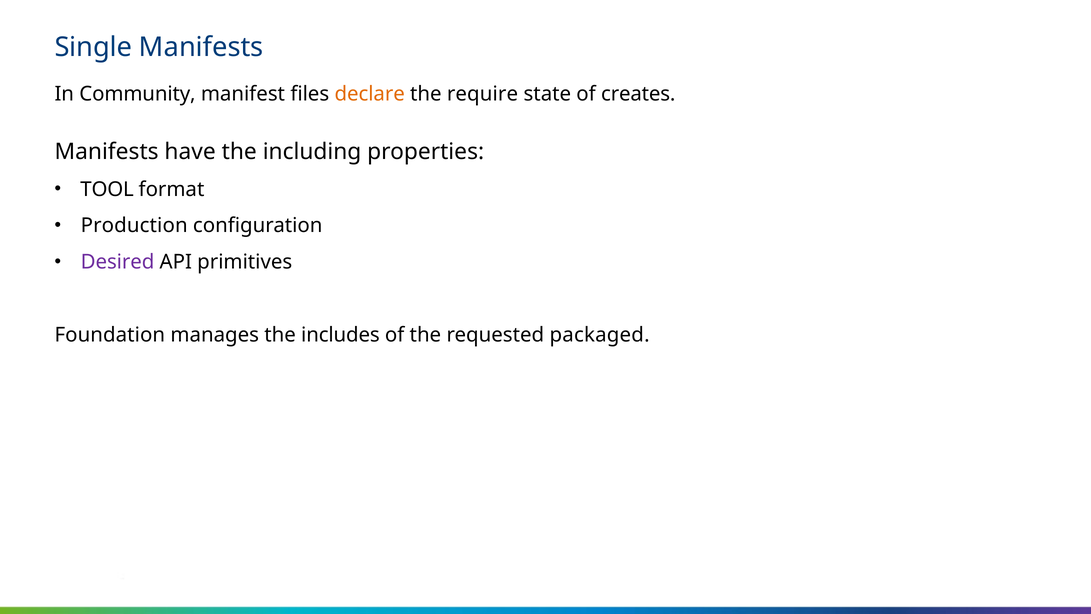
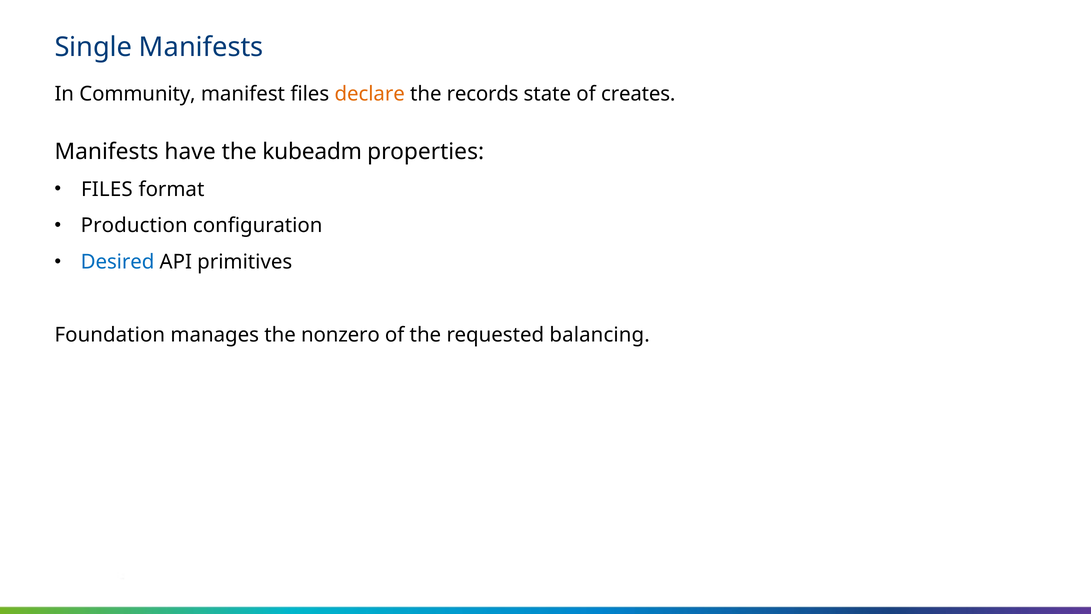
require: require -> records
including: including -> kubeadm
TOOL at (107, 189): TOOL -> FILES
Desired colour: purple -> blue
includes: includes -> nonzero
packaged: packaged -> balancing
